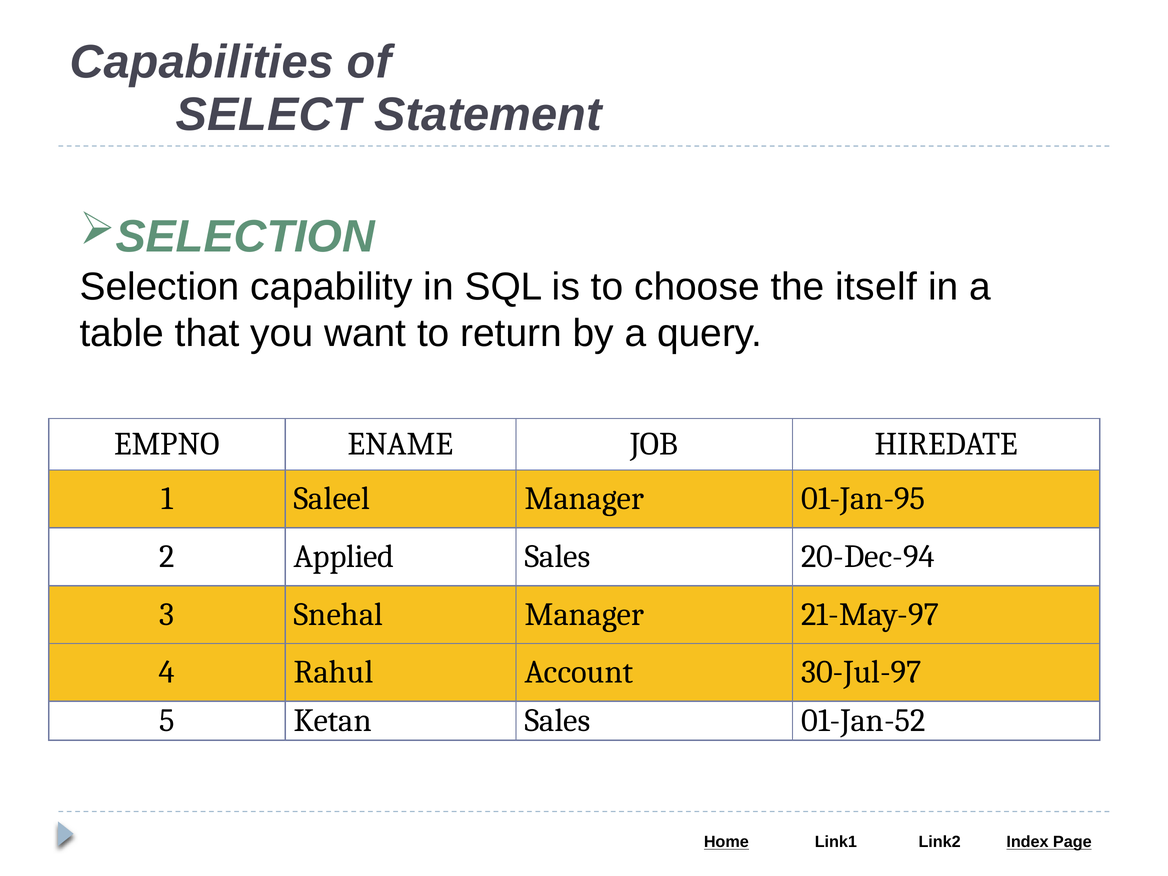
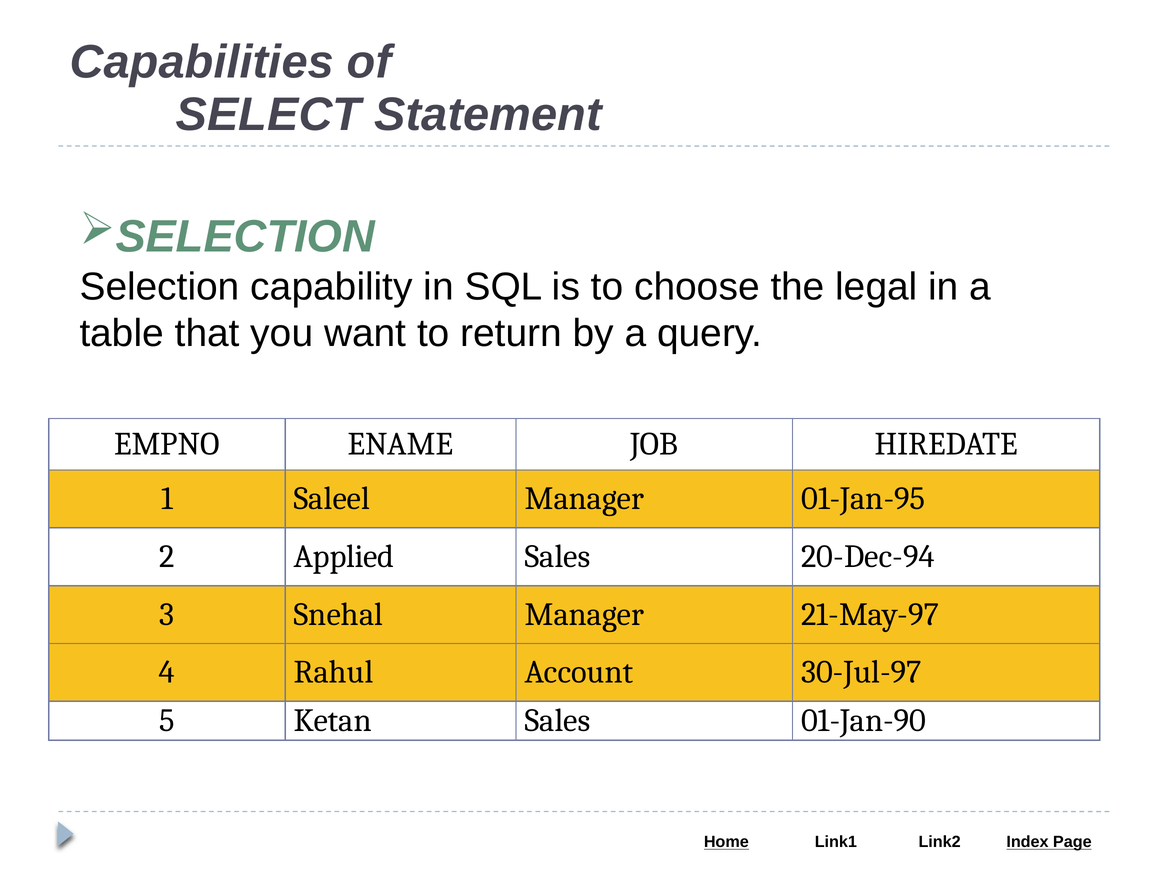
itself: itself -> legal
01-Jan-52: 01-Jan-52 -> 01-Jan-90
